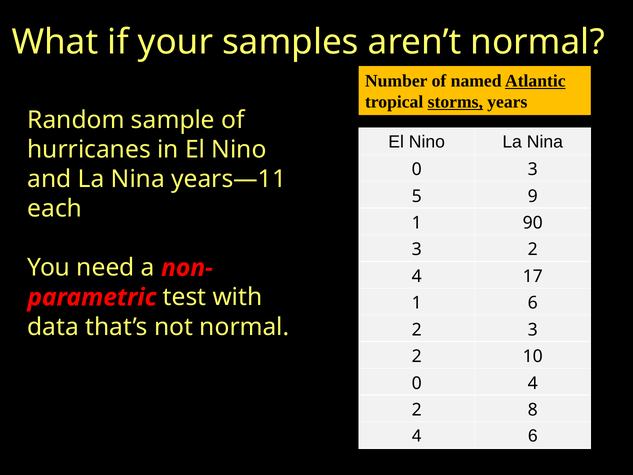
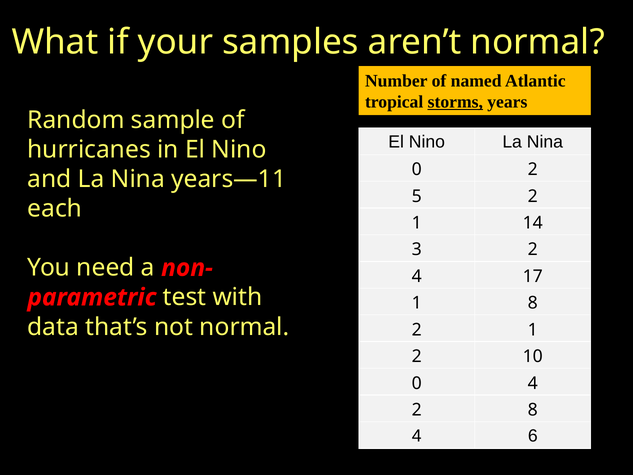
Atlantic underline: present -> none
0 3: 3 -> 2
5 9: 9 -> 2
90: 90 -> 14
1 6: 6 -> 8
3 at (533, 330): 3 -> 1
